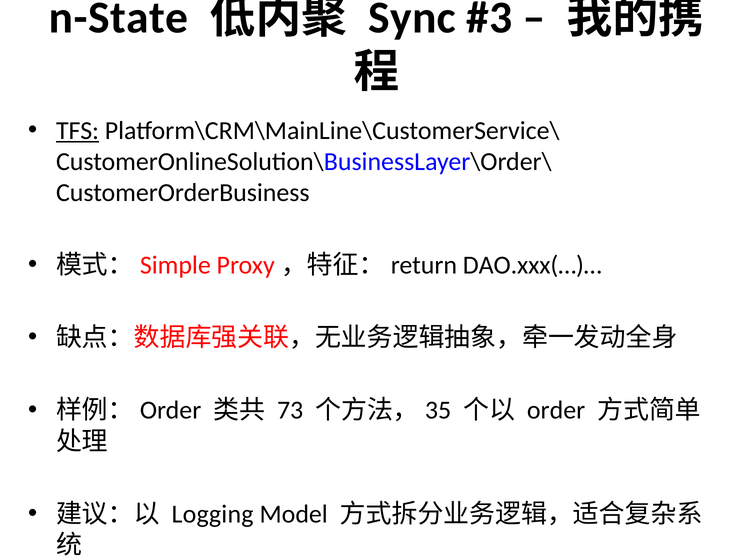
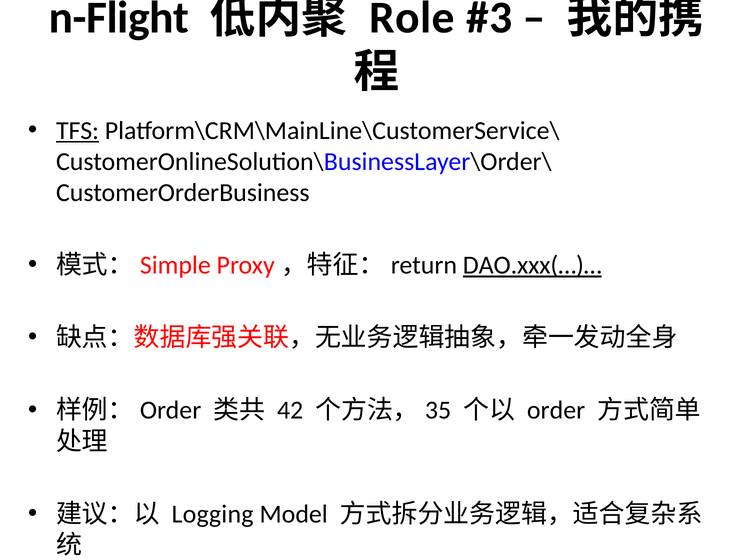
n-State: n-State -> n-Flight
Sync: Sync -> Role
DAO.xxx(…)… underline: none -> present
73: 73 -> 42
